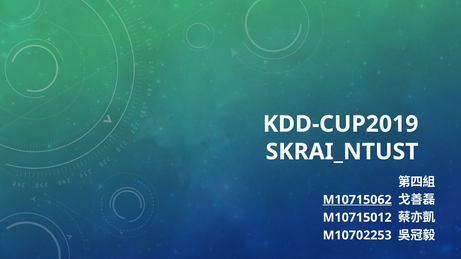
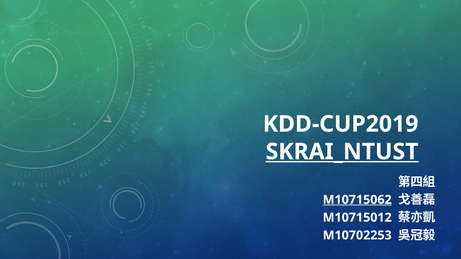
SKRAI_NTUST underline: none -> present
